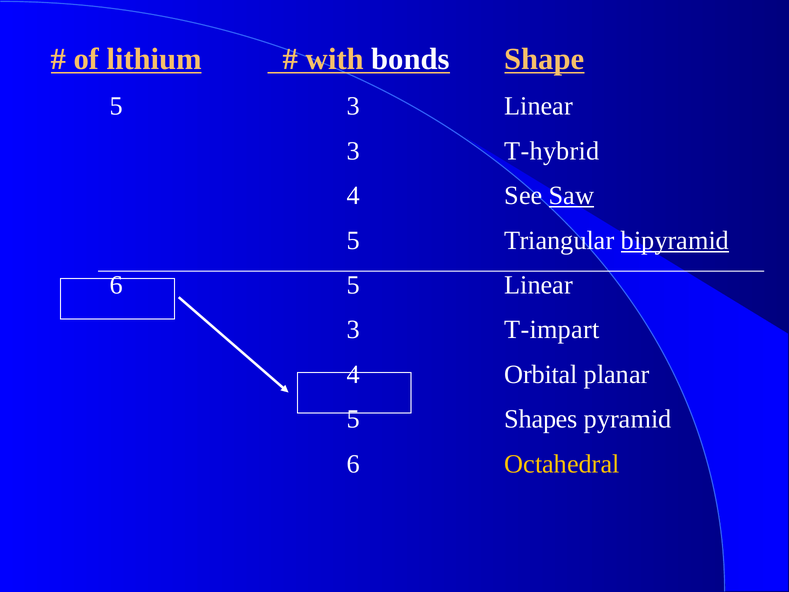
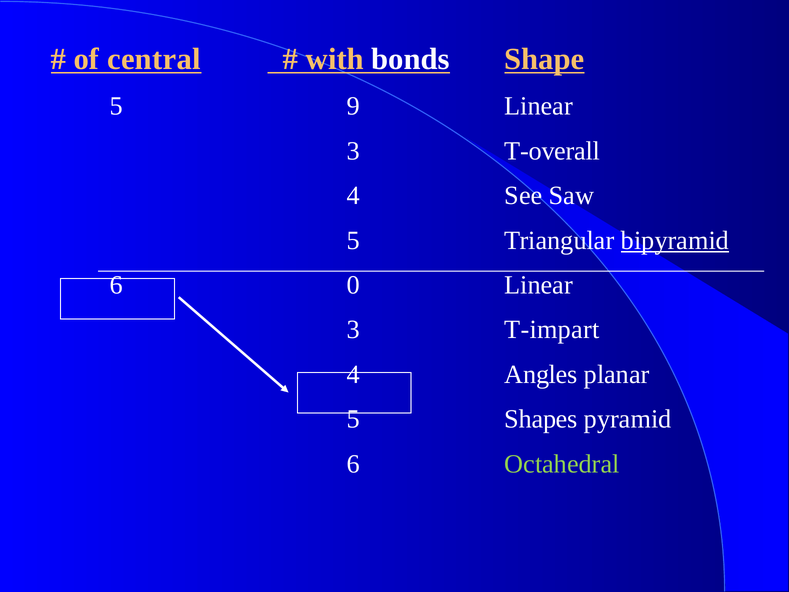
lithium: lithium -> central
5 3: 3 -> 9
T-hybrid: T-hybrid -> T-overall
Saw underline: present -> none
6 5: 5 -> 0
Orbital: Orbital -> Angles
Octahedral colour: yellow -> light green
